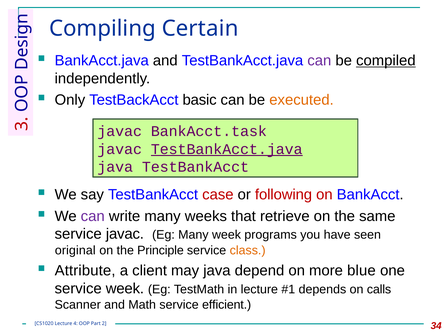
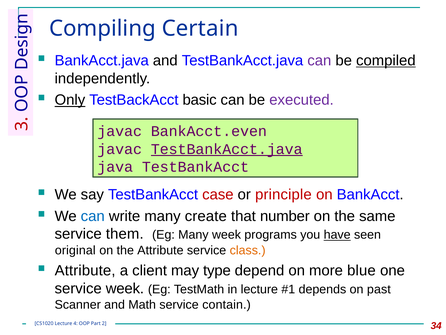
Only underline: none -> present
executed colour: orange -> purple
BankAcct.task: BankAcct.task -> BankAcct.even
following: following -> principle
can at (93, 216) colour: purple -> blue
weeks: weeks -> create
retrieve: retrieve -> number
service javac: javac -> them
have underline: none -> present
the Principle: Principle -> Attribute
may java: java -> type
calls: calls -> past
efficient: efficient -> contain
